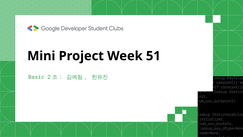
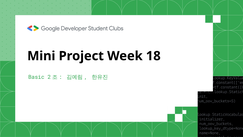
51: 51 -> 18
